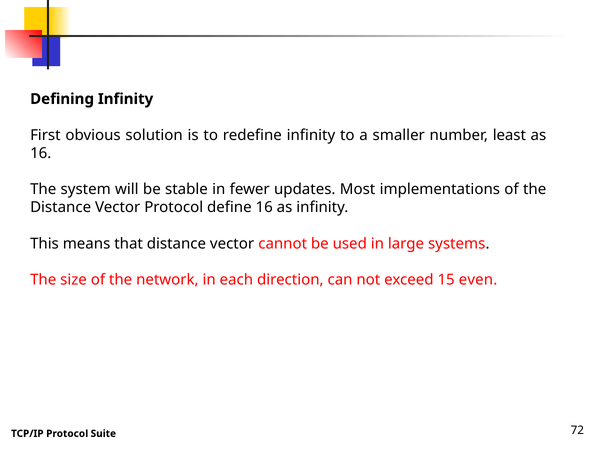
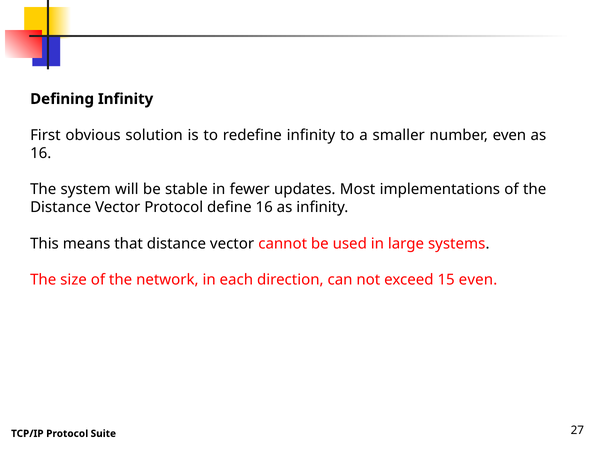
number least: least -> even
72: 72 -> 27
